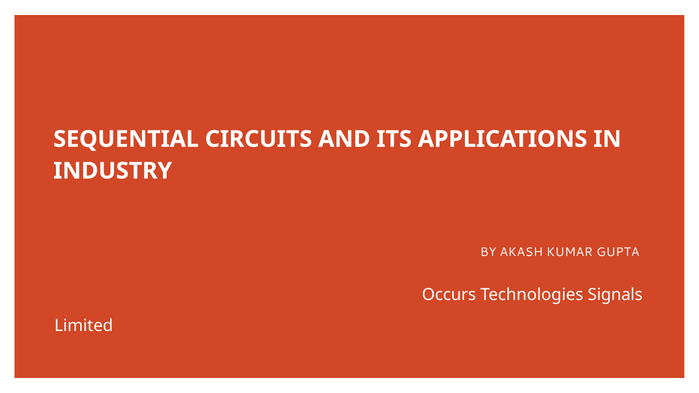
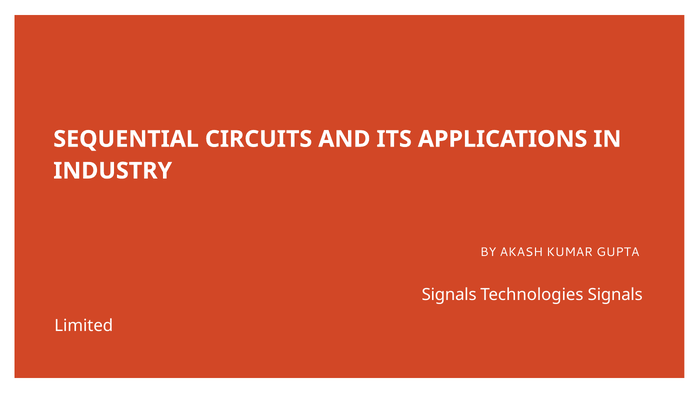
Occurs at (449, 295): Occurs -> Signals
